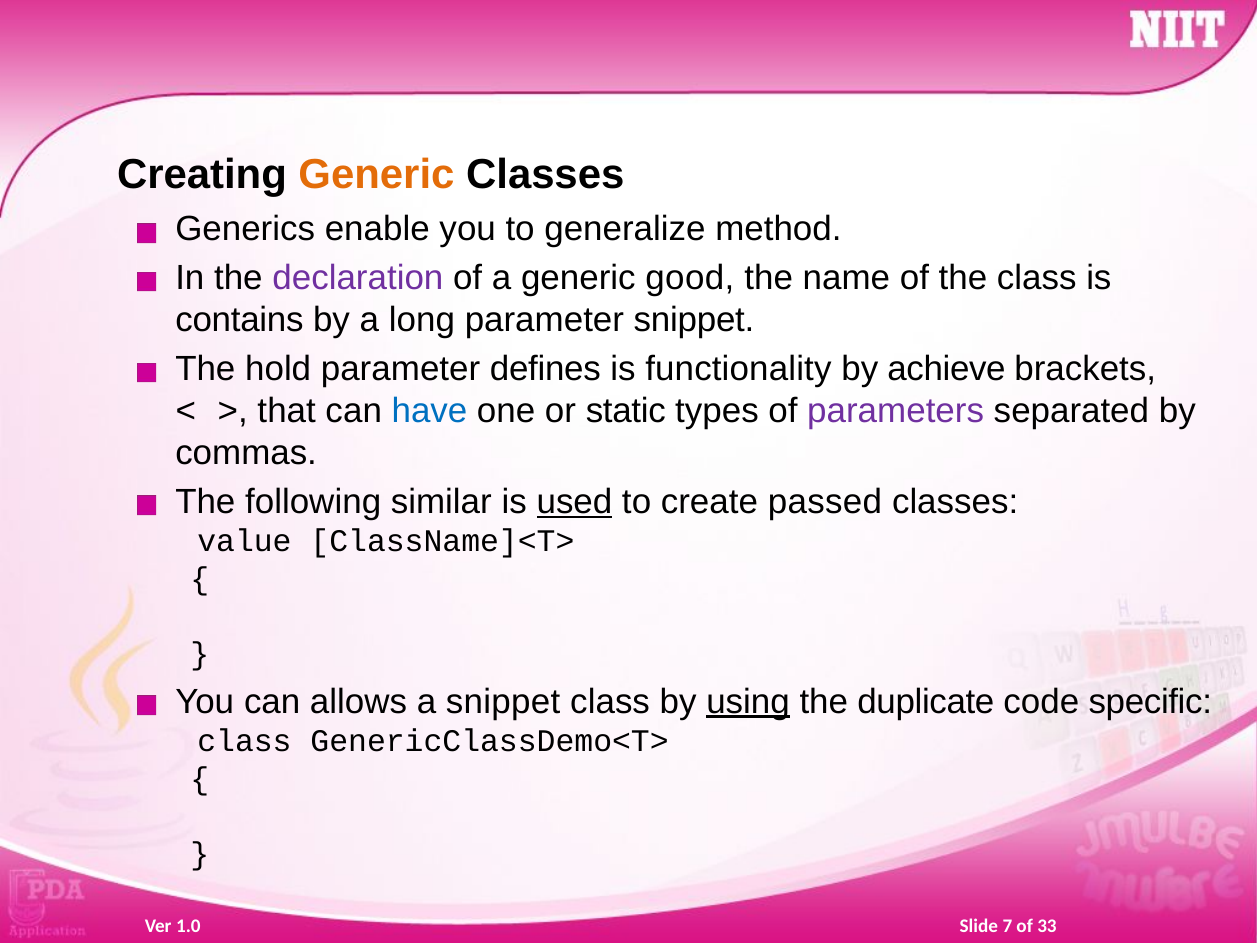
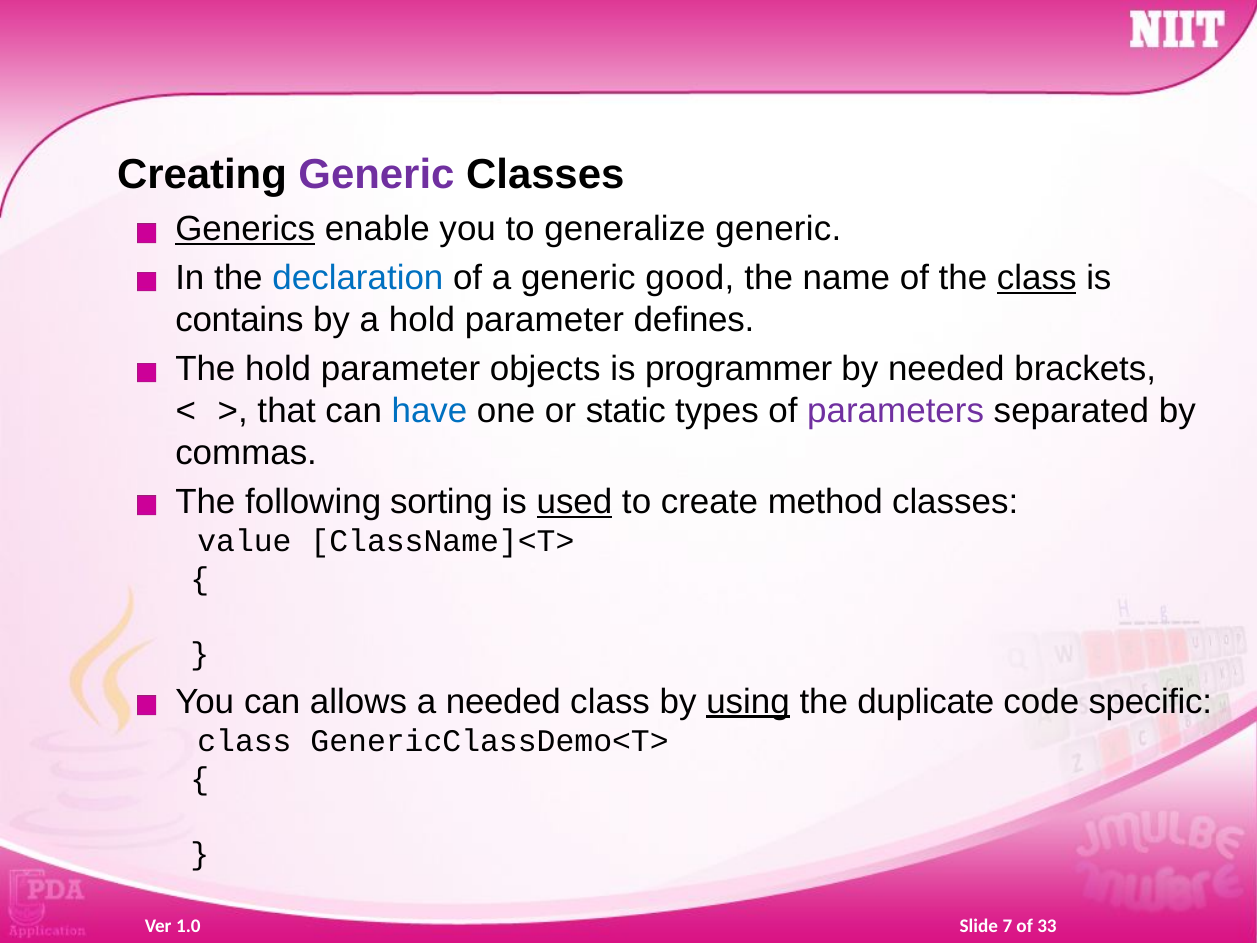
Generic at (376, 175) colour: orange -> purple
Generics underline: none -> present
generalize method: method -> generic
declaration colour: purple -> blue
class at (1037, 278) underline: none -> present
a long: long -> hold
parameter snippet: snippet -> defines
defines: defines -> objects
functionality: functionality -> programmer
by achieve: achieve -> needed
similar: similar -> sorting
passed: passed -> method
a snippet: snippet -> needed
